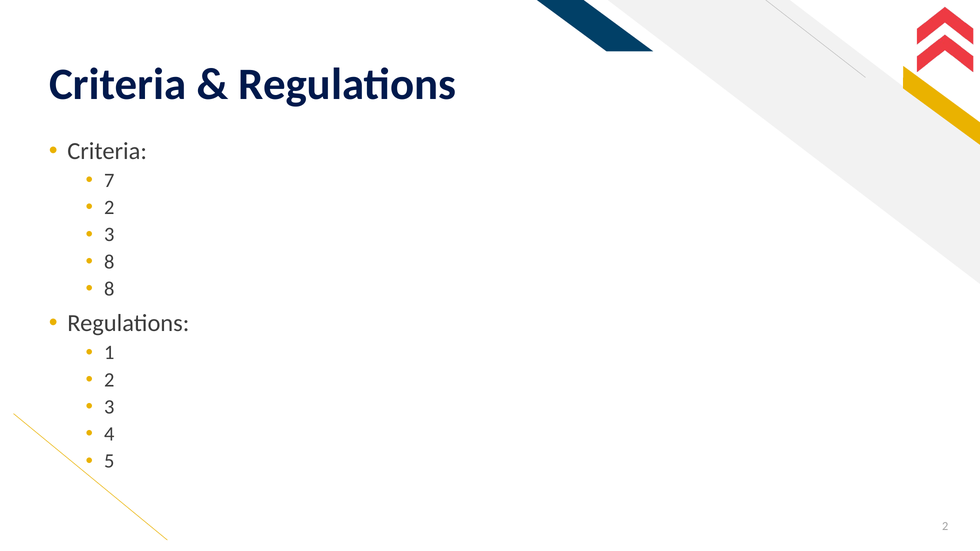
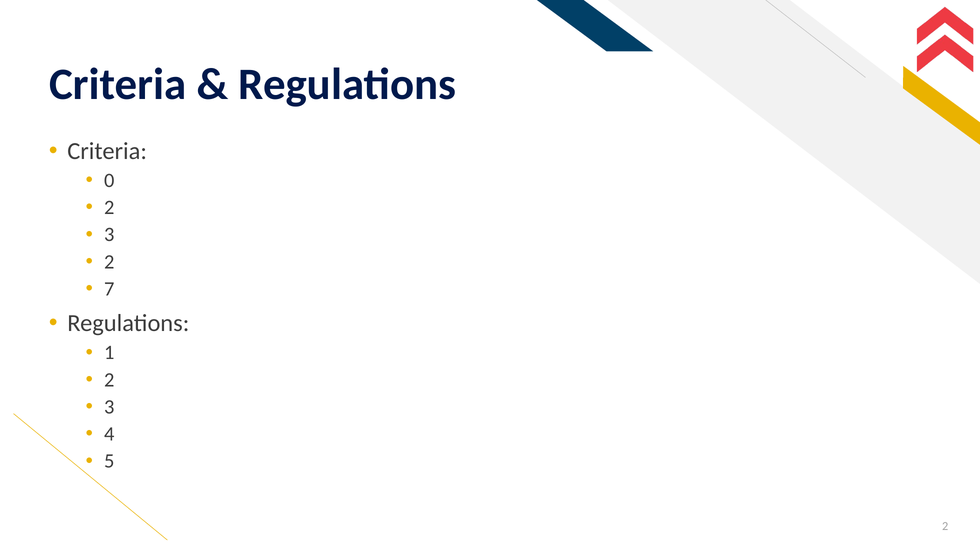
7: 7 -> 0
8 at (109, 262): 8 -> 2
8 at (109, 289): 8 -> 7
